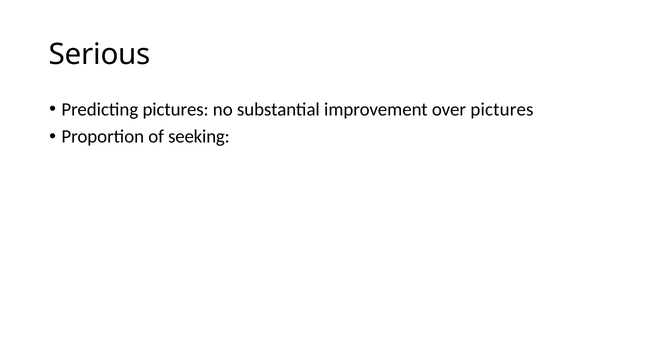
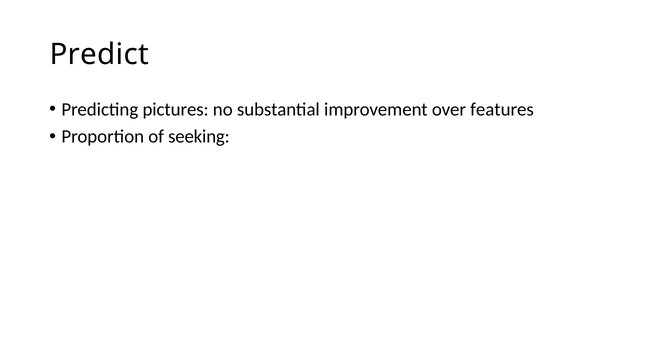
Serious: Serious -> Predict
over pictures: pictures -> features
